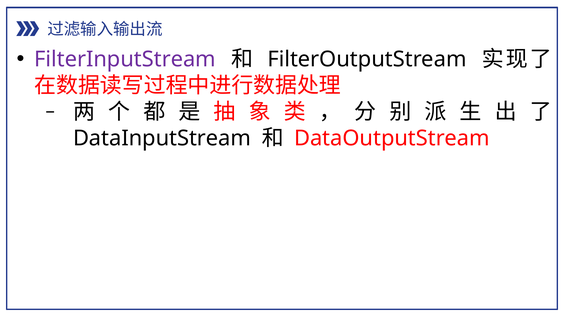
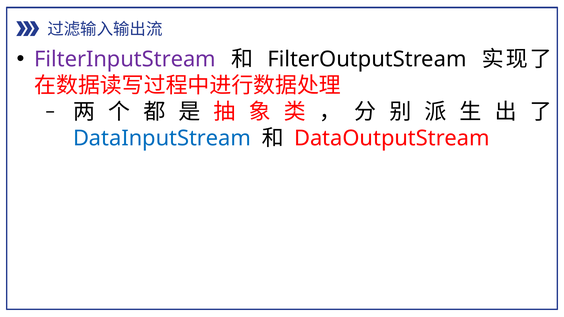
DataInputStream colour: black -> blue
